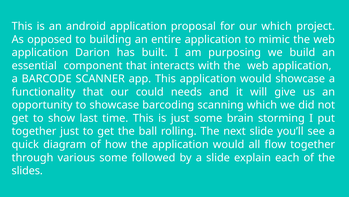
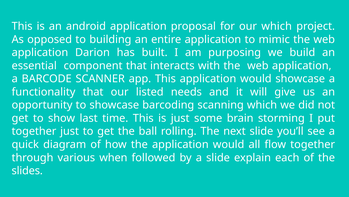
could: could -> listed
various some: some -> when
